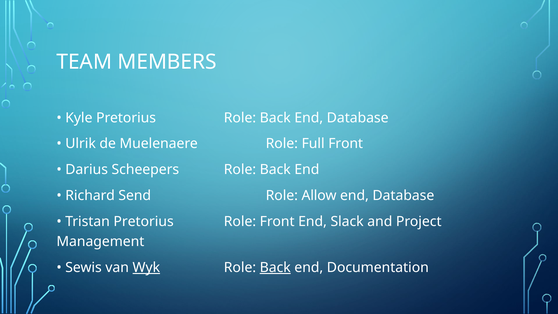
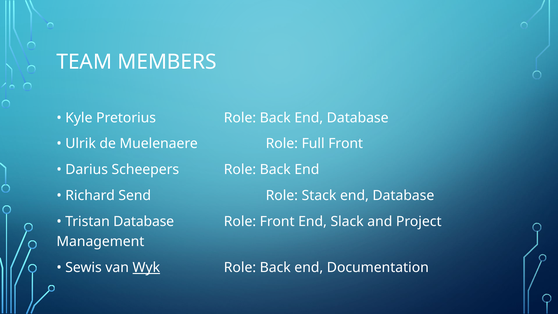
Allow: Allow -> Stack
Tristan Pretorius: Pretorius -> Database
Back at (275, 267) underline: present -> none
